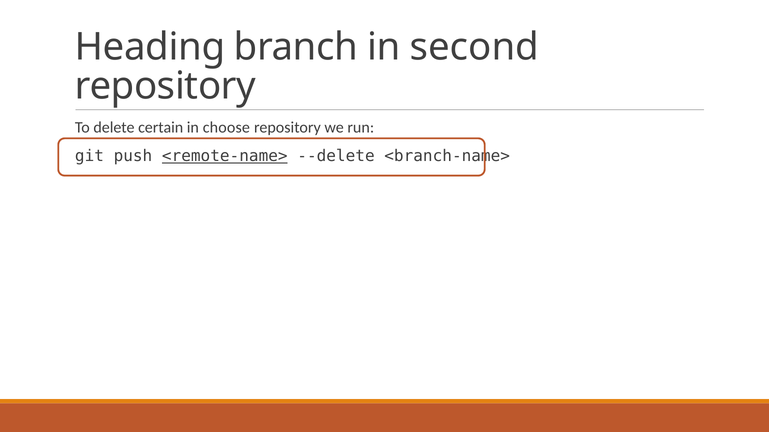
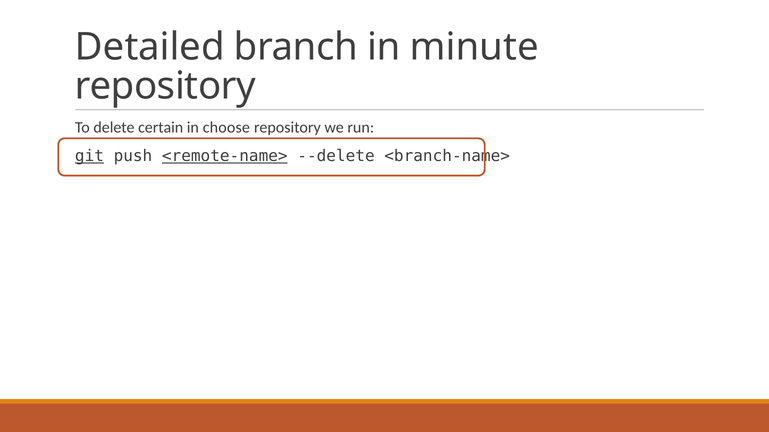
Heading: Heading -> Detailed
second: second -> minute
git underline: none -> present
